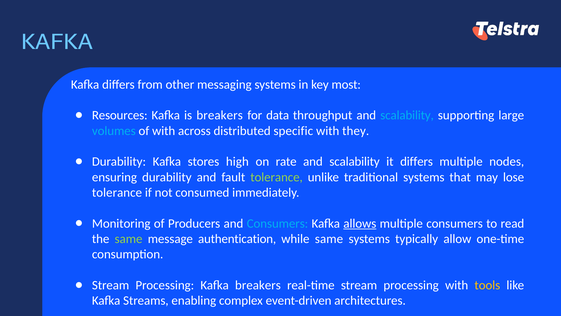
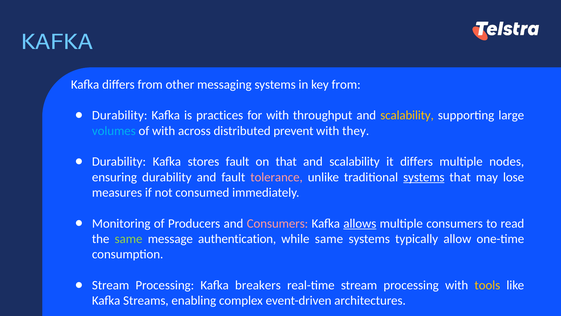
key most: most -> from
Resources at (120, 115): Resources -> Durability
is breakers: breakers -> practices
for data: data -> with
scalability at (407, 115) colour: light blue -> yellow
specific: specific -> prevent
stores high: high -> fault
on rate: rate -> that
tolerance at (277, 177) colour: light green -> pink
systems at (424, 177) underline: none -> present
tolerance at (117, 192): tolerance -> measures
Consumers at (277, 223) colour: light blue -> pink
